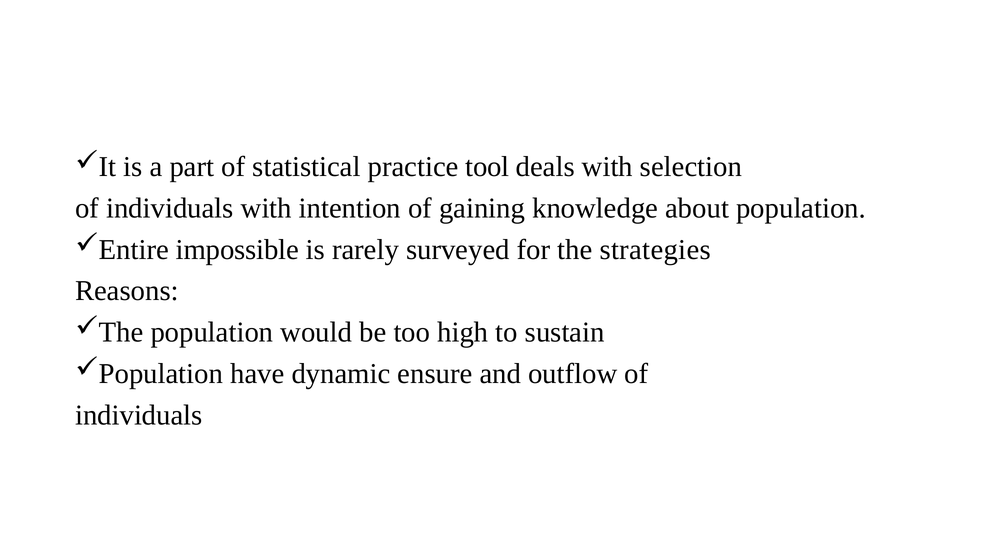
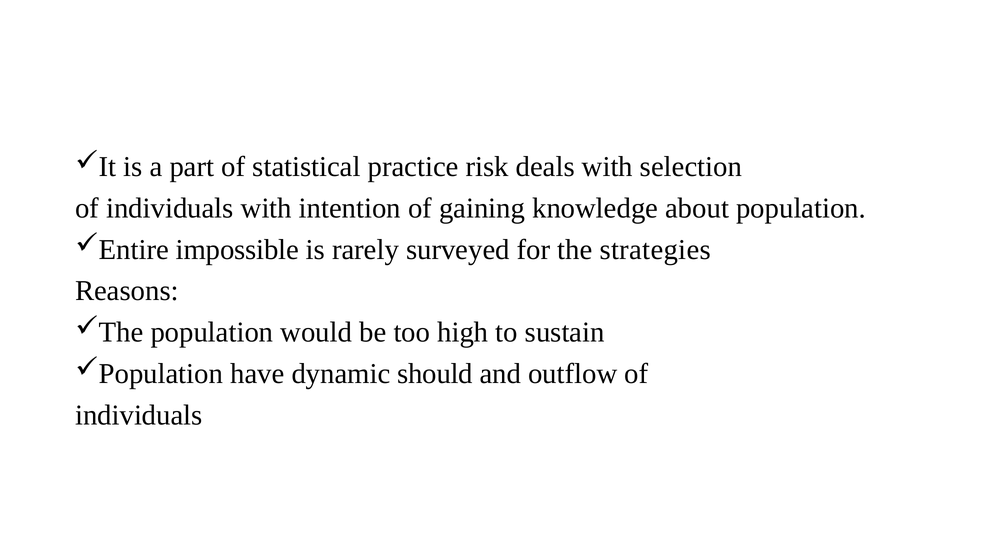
tool: tool -> risk
ensure: ensure -> should
